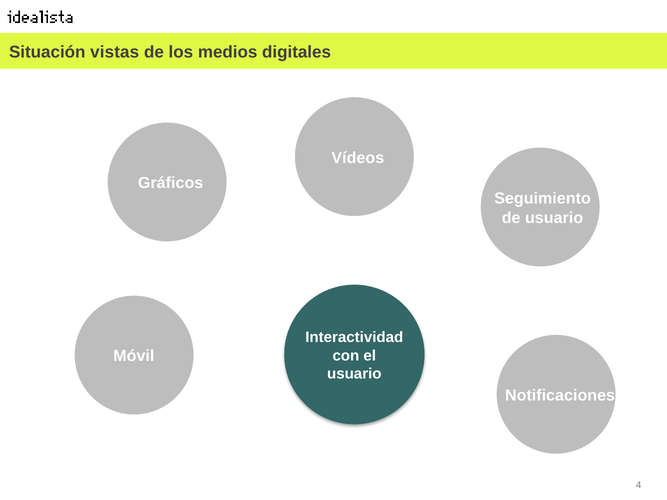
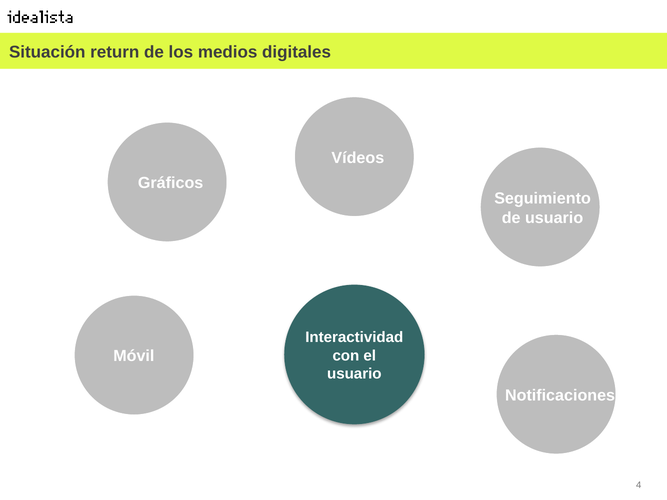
vistas: vistas -> return
